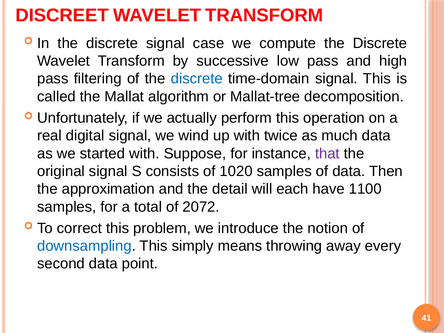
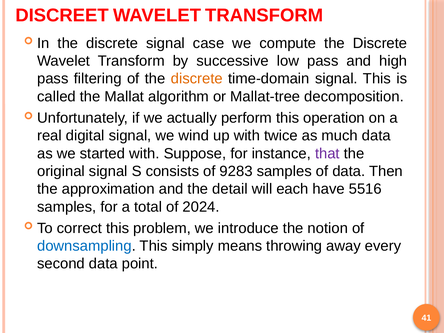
discrete at (197, 79) colour: blue -> orange
1020: 1020 -> 9283
1100: 1100 -> 5516
2072: 2072 -> 2024
